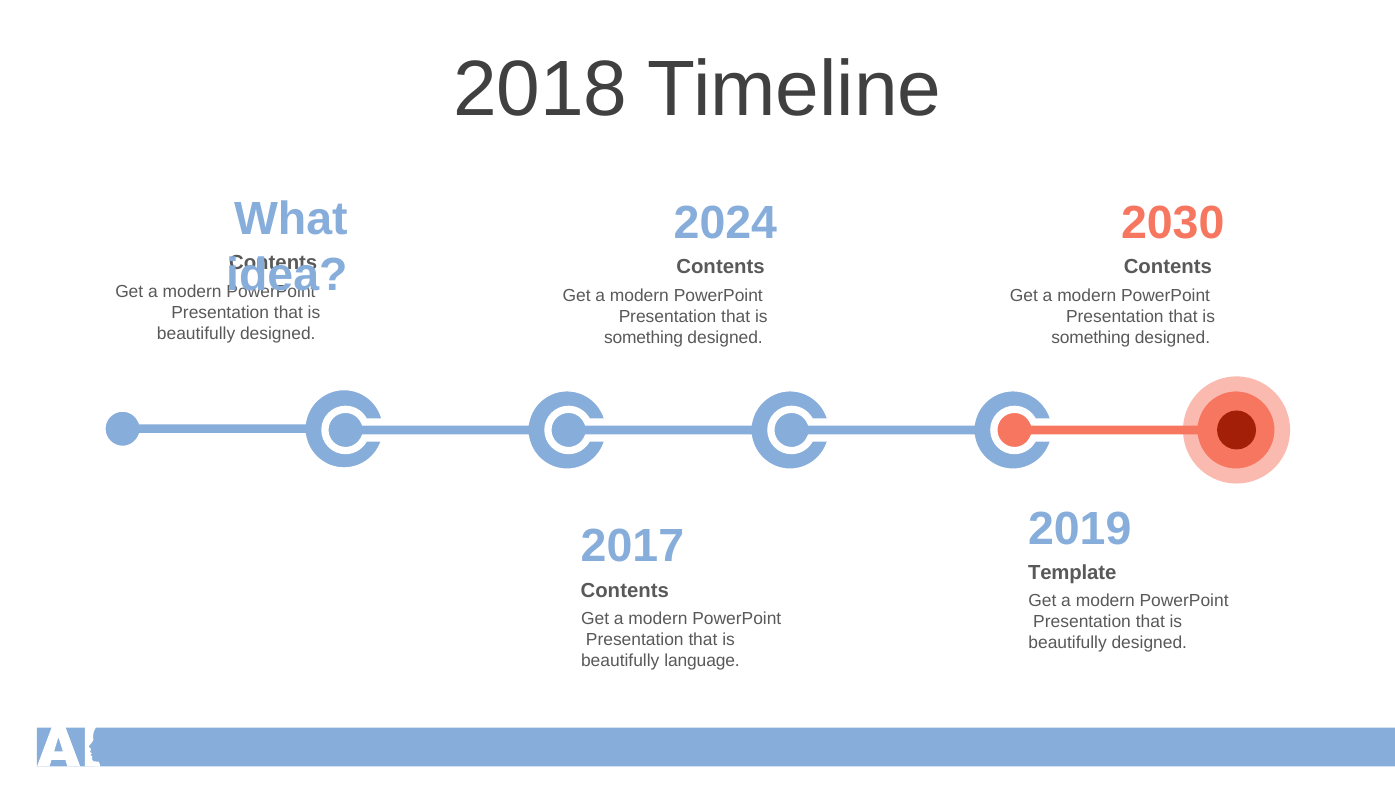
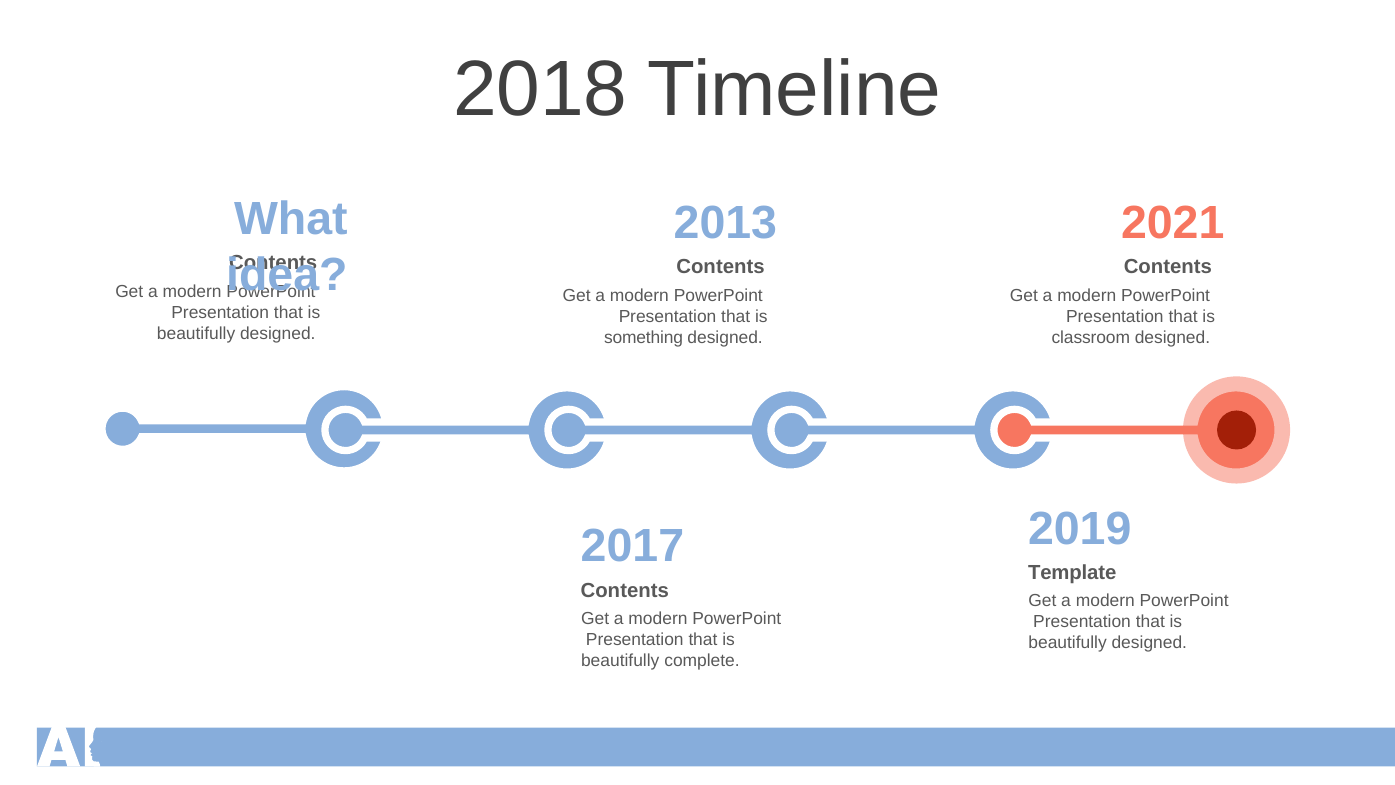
2030: 2030 -> 2021
2024: 2024 -> 2013
something at (1091, 337): something -> classroom
language: language -> complete
